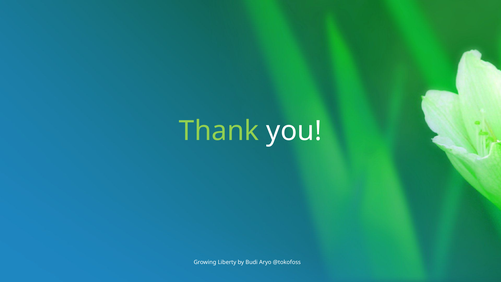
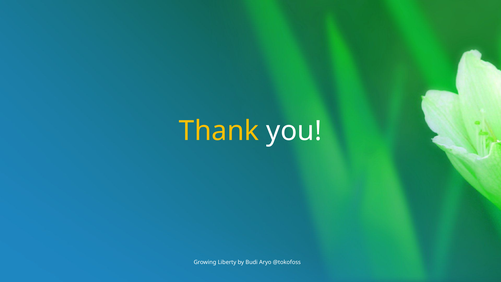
Thank colour: light green -> yellow
